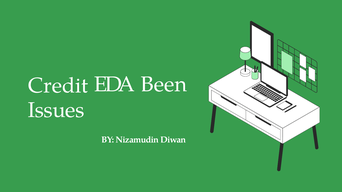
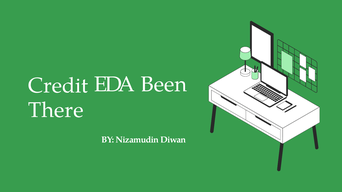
Issues: Issues -> There
